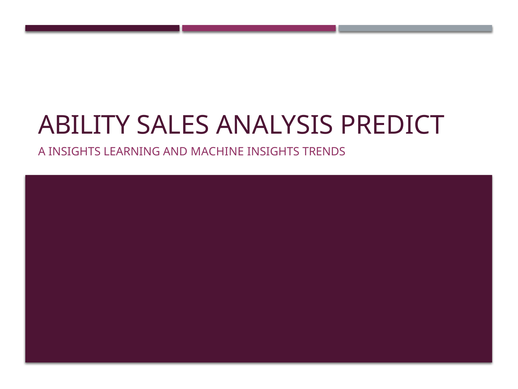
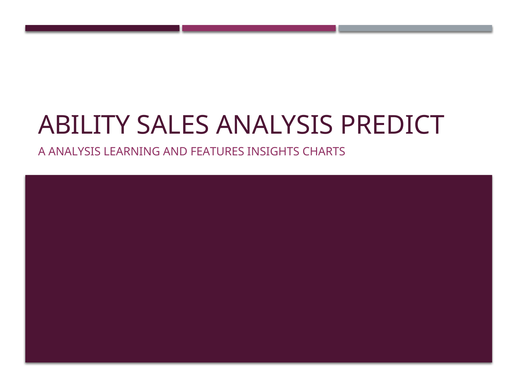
A INSIGHTS: INSIGHTS -> ANALYSIS
MACHINE: MACHINE -> FEATURES
TRENDS: TRENDS -> CHARTS
